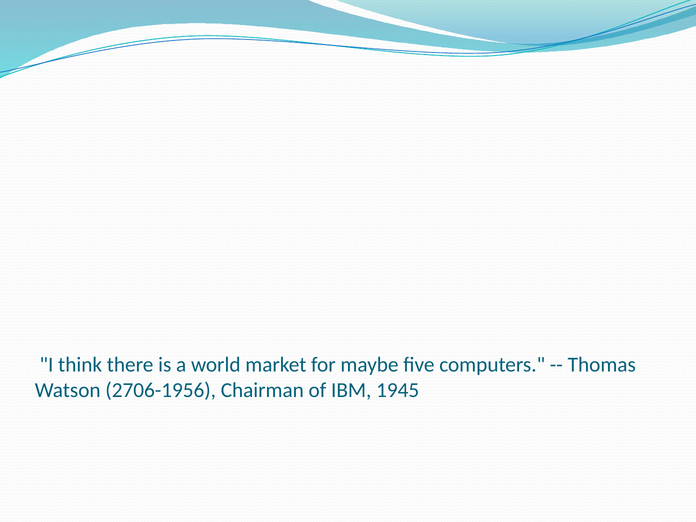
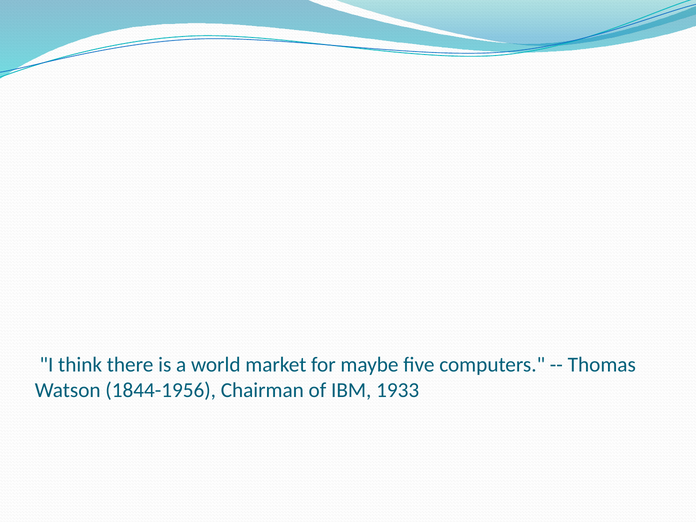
2706-1956: 2706-1956 -> 1844-1956
1945: 1945 -> 1933
